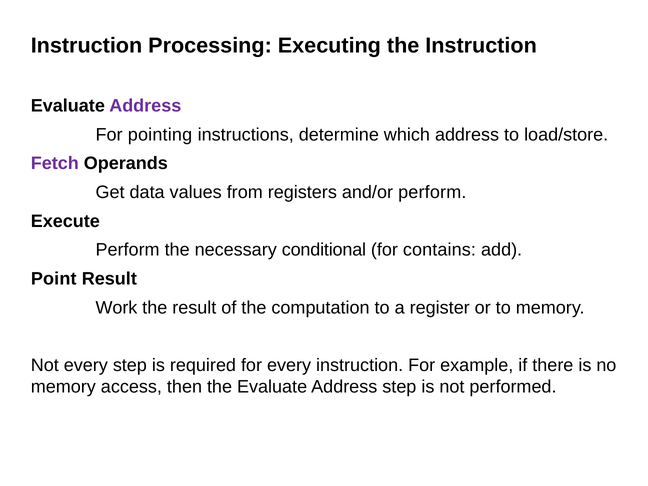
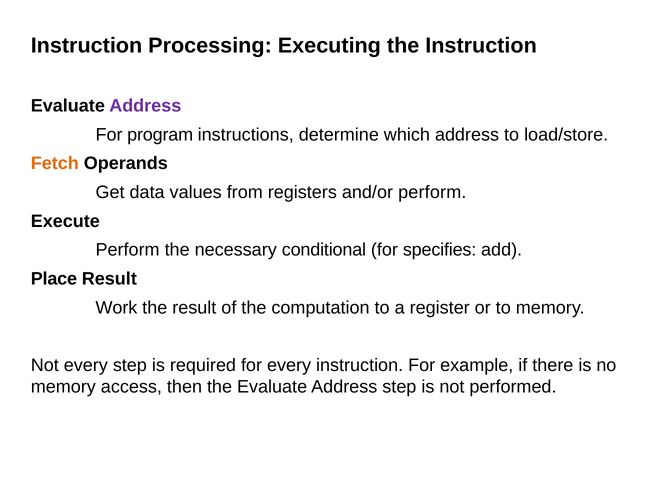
pointing: pointing -> program
Fetch colour: purple -> orange
contains: contains -> specifies
Point: Point -> Place
